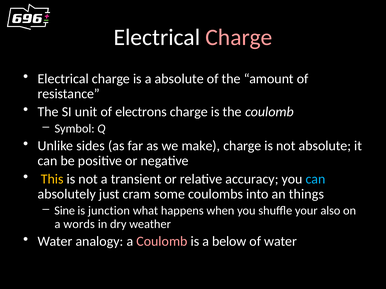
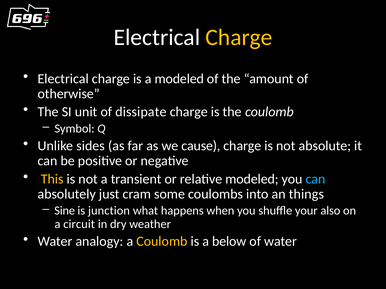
Charge at (239, 37) colour: pink -> yellow
a absolute: absolute -> modeled
resistance: resistance -> otherwise
electrons: electrons -> dissipate
make: make -> cause
relative accuracy: accuracy -> modeled
words: words -> circuit
Coulomb at (162, 242) colour: pink -> yellow
